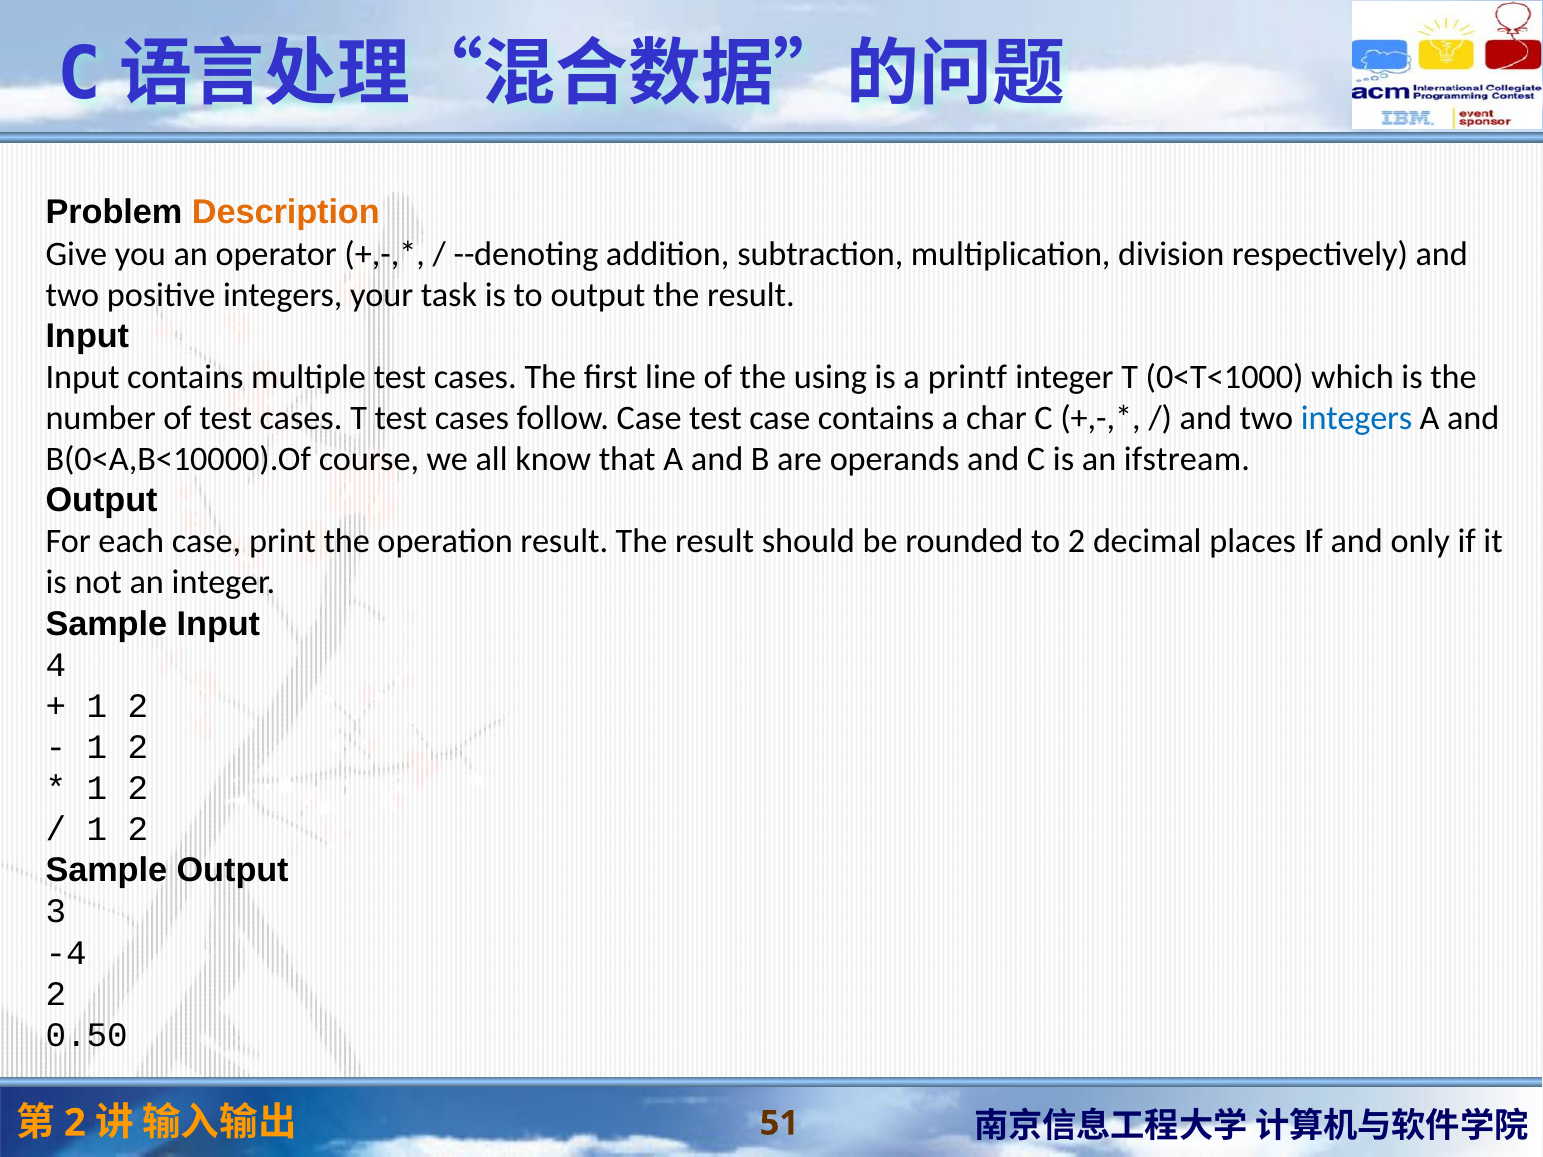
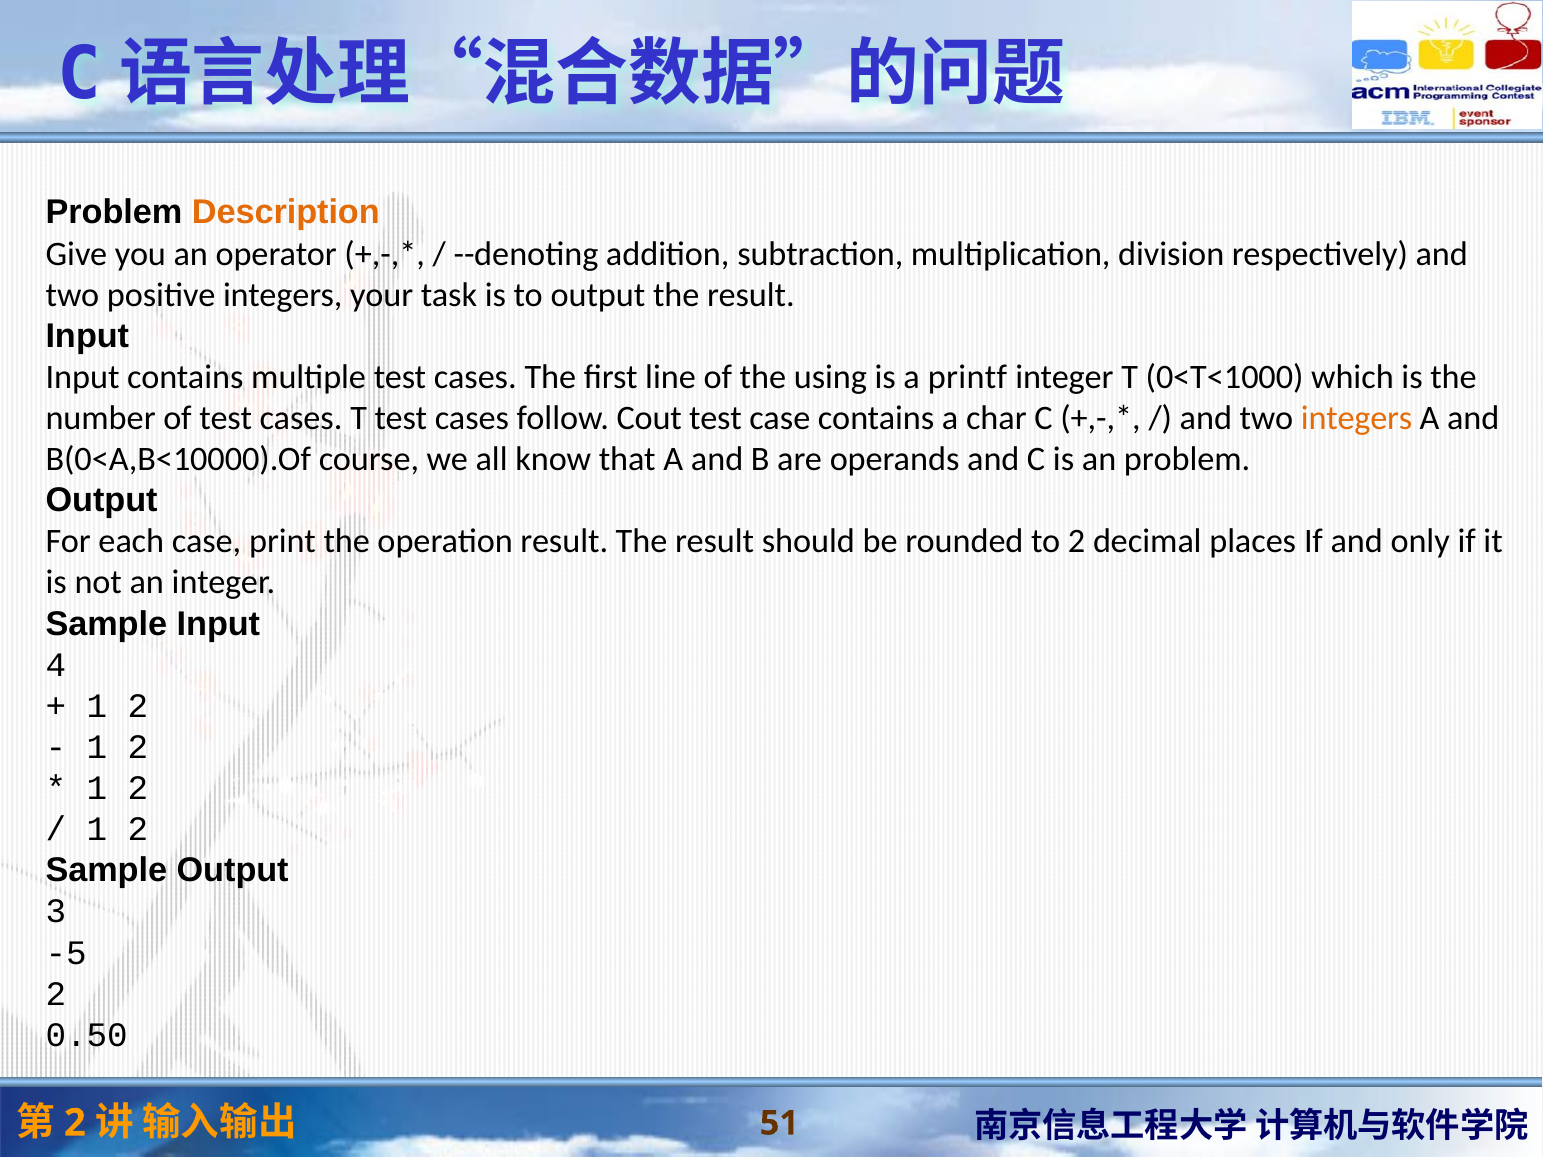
follow Case: Case -> Cout
integers at (1357, 418) colour: blue -> orange
an ifstream: ifstream -> problem
-4: -4 -> -5
